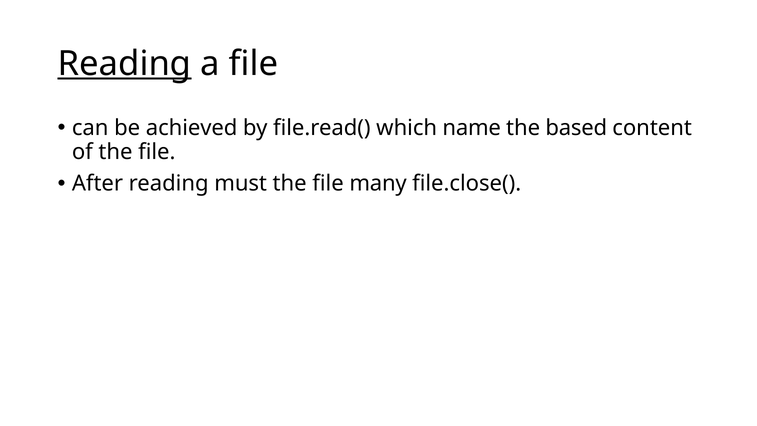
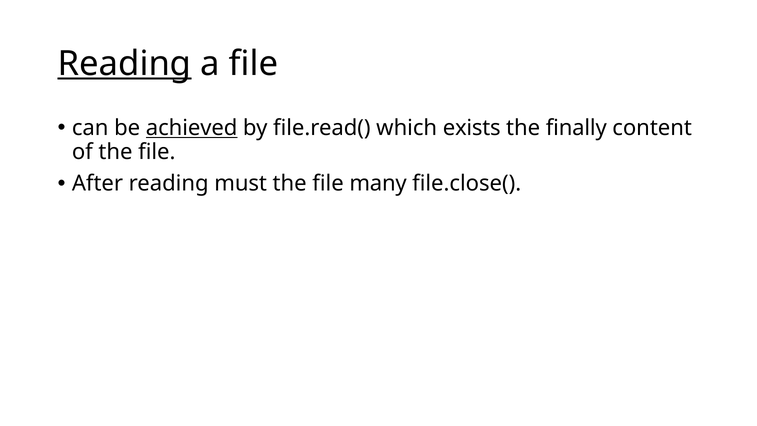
achieved underline: none -> present
name: name -> exists
based: based -> finally
